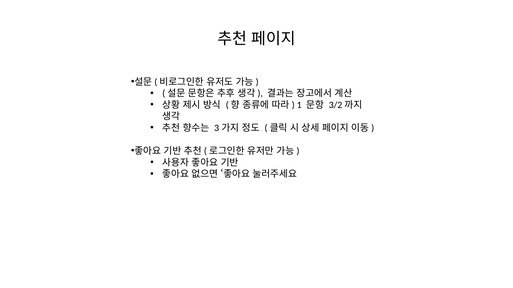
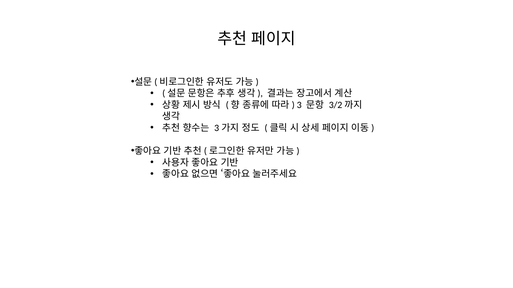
1: 1 -> 3
